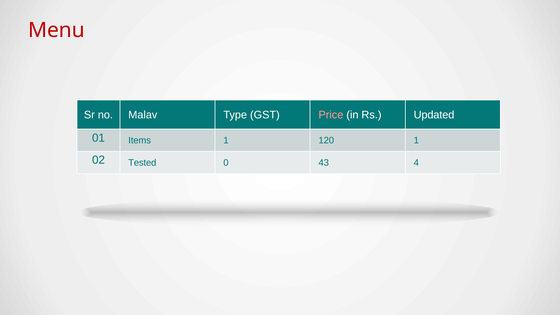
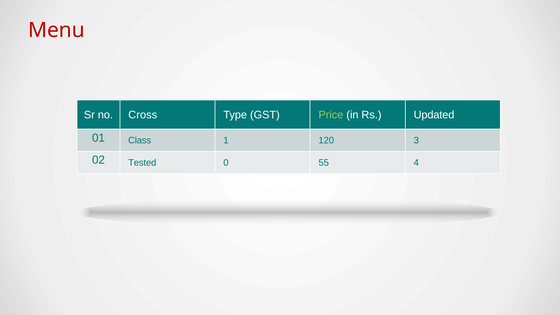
Malav: Malav -> Cross
Price colour: pink -> light green
Items: Items -> Class
120 1: 1 -> 3
43: 43 -> 55
